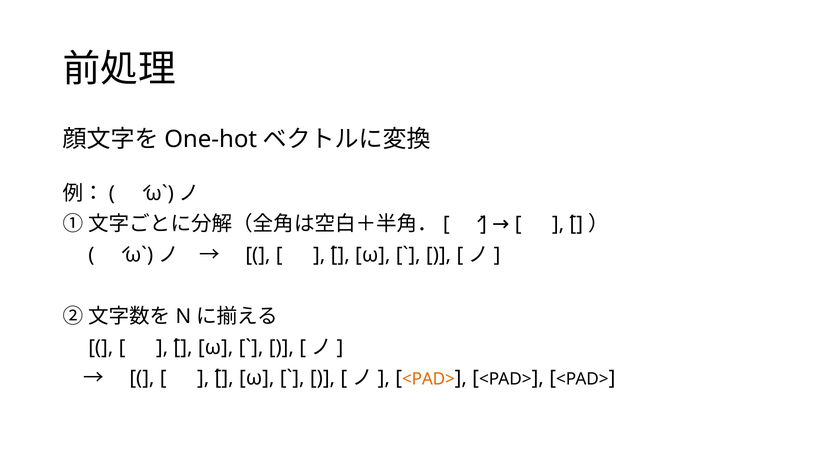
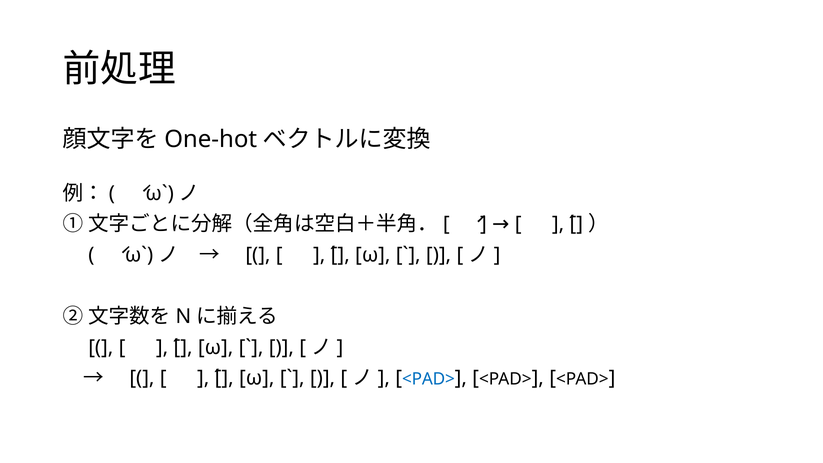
<PAD> at (428, 379) colour: orange -> blue
